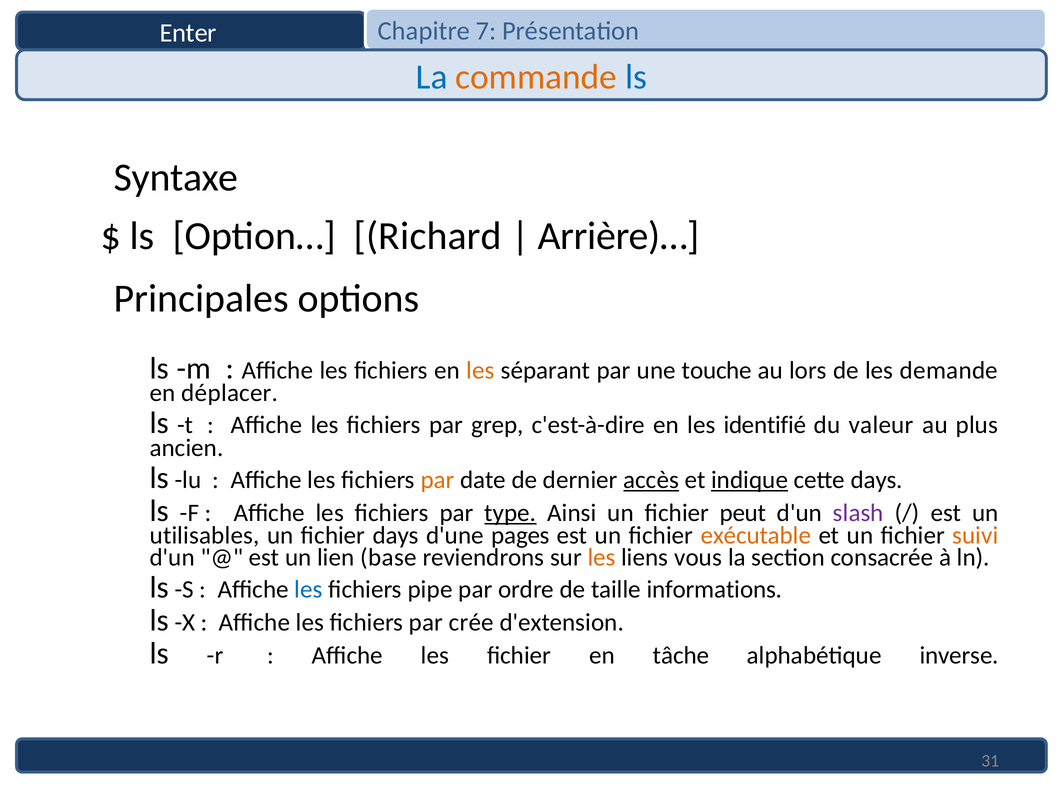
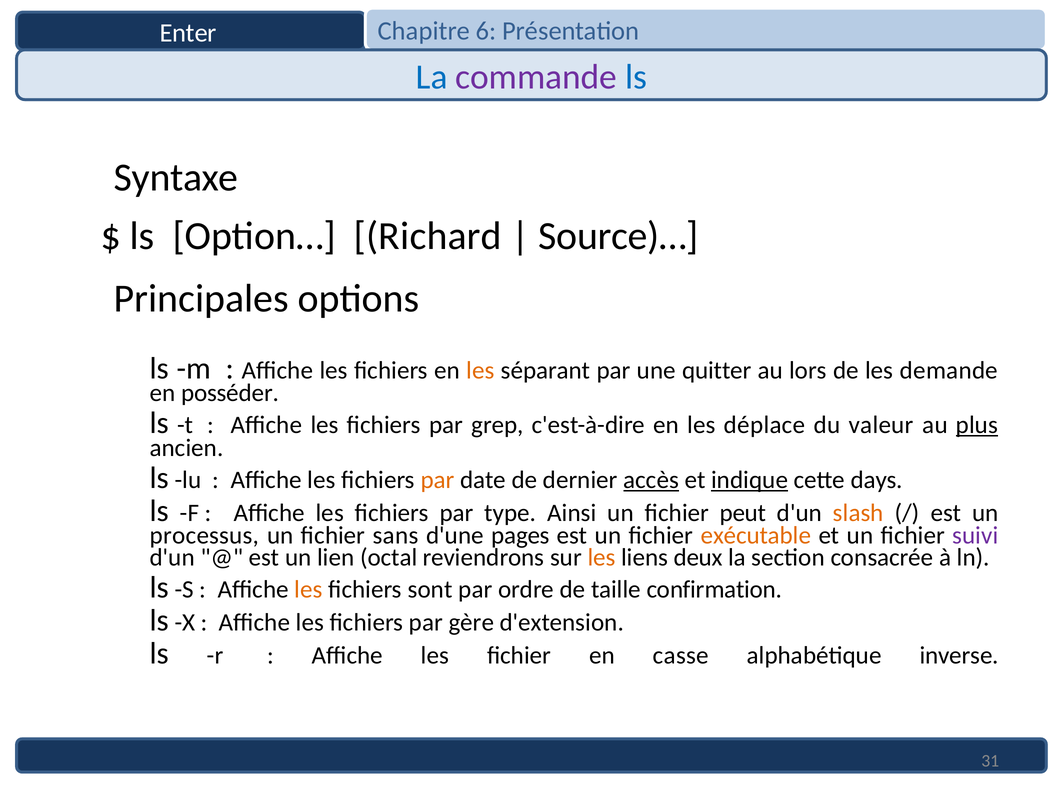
7: 7 -> 6
commande colour: orange -> purple
Arrière)…: Arrière)… -> Source)…
touche: touche -> quitter
déplacer: déplacer -> posséder
identifié: identifié -> déplace
plus underline: none -> present
type underline: present -> none
slash colour: purple -> orange
utilisables: utilisables -> processus
fichier days: days -> sans
suivi colour: orange -> purple
base: base -> octal
vous: vous -> deux
les at (308, 590) colour: blue -> orange
pipe: pipe -> sont
informations: informations -> confirmation
crée: crée -> gère
tâche: tâche -> casse
